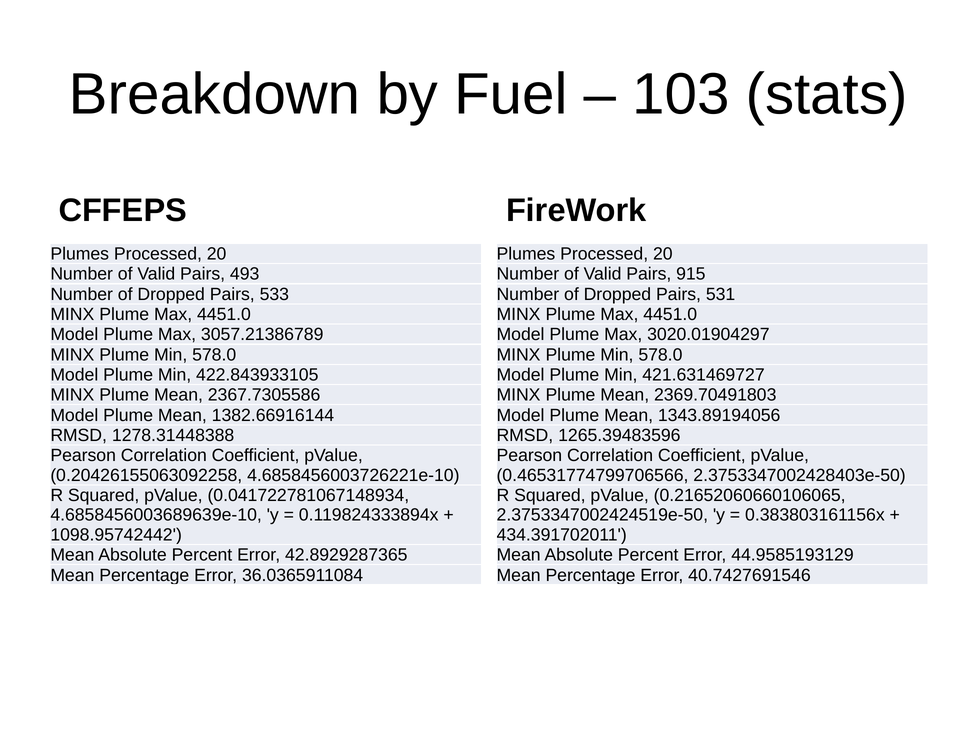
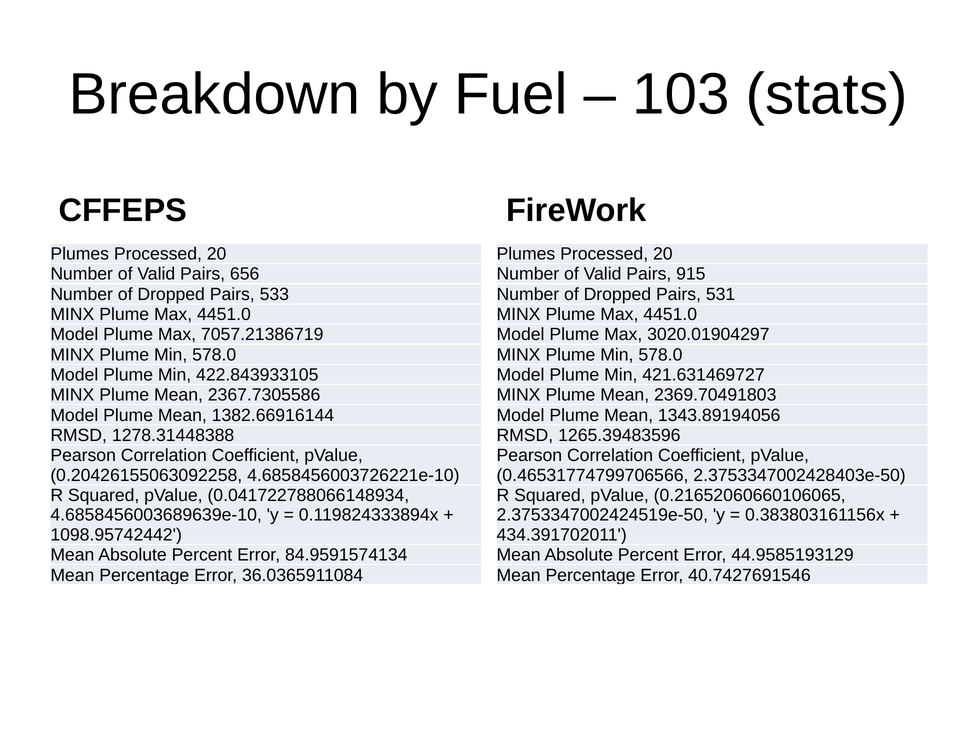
493: 493 -> 656
3057.21386789: 3057.21386789 -> 7057.21386719
0.041722781067148934: 0.041722781067148934 -> 0.041722788066148934
42.8929287365: 42.8929287365 -> 84.9591574134
